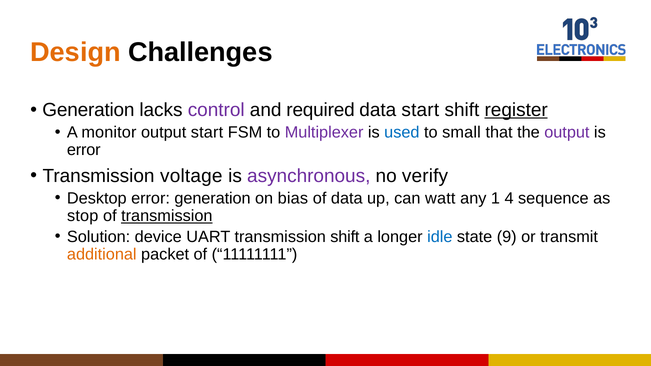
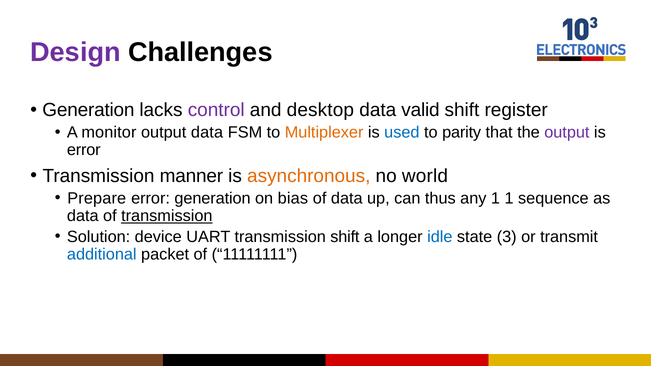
Design colour: orange -> purple
required: required -> desktop
data start: start -> valid
register underline: present -> none
output start: start -> data
Multiplexer colour: purple -> orange
small: small -> parity
voltage: voltage -> manner
asynchronous colour: purple -> orange
verify: verify -> world
Desktop: Desktop -> Prepare
watt: watt -> thus
1 4: 4 -> 1
stop at (83, 216): stop -> data
9: 9 -> 3
additional colour: orange -> blue
